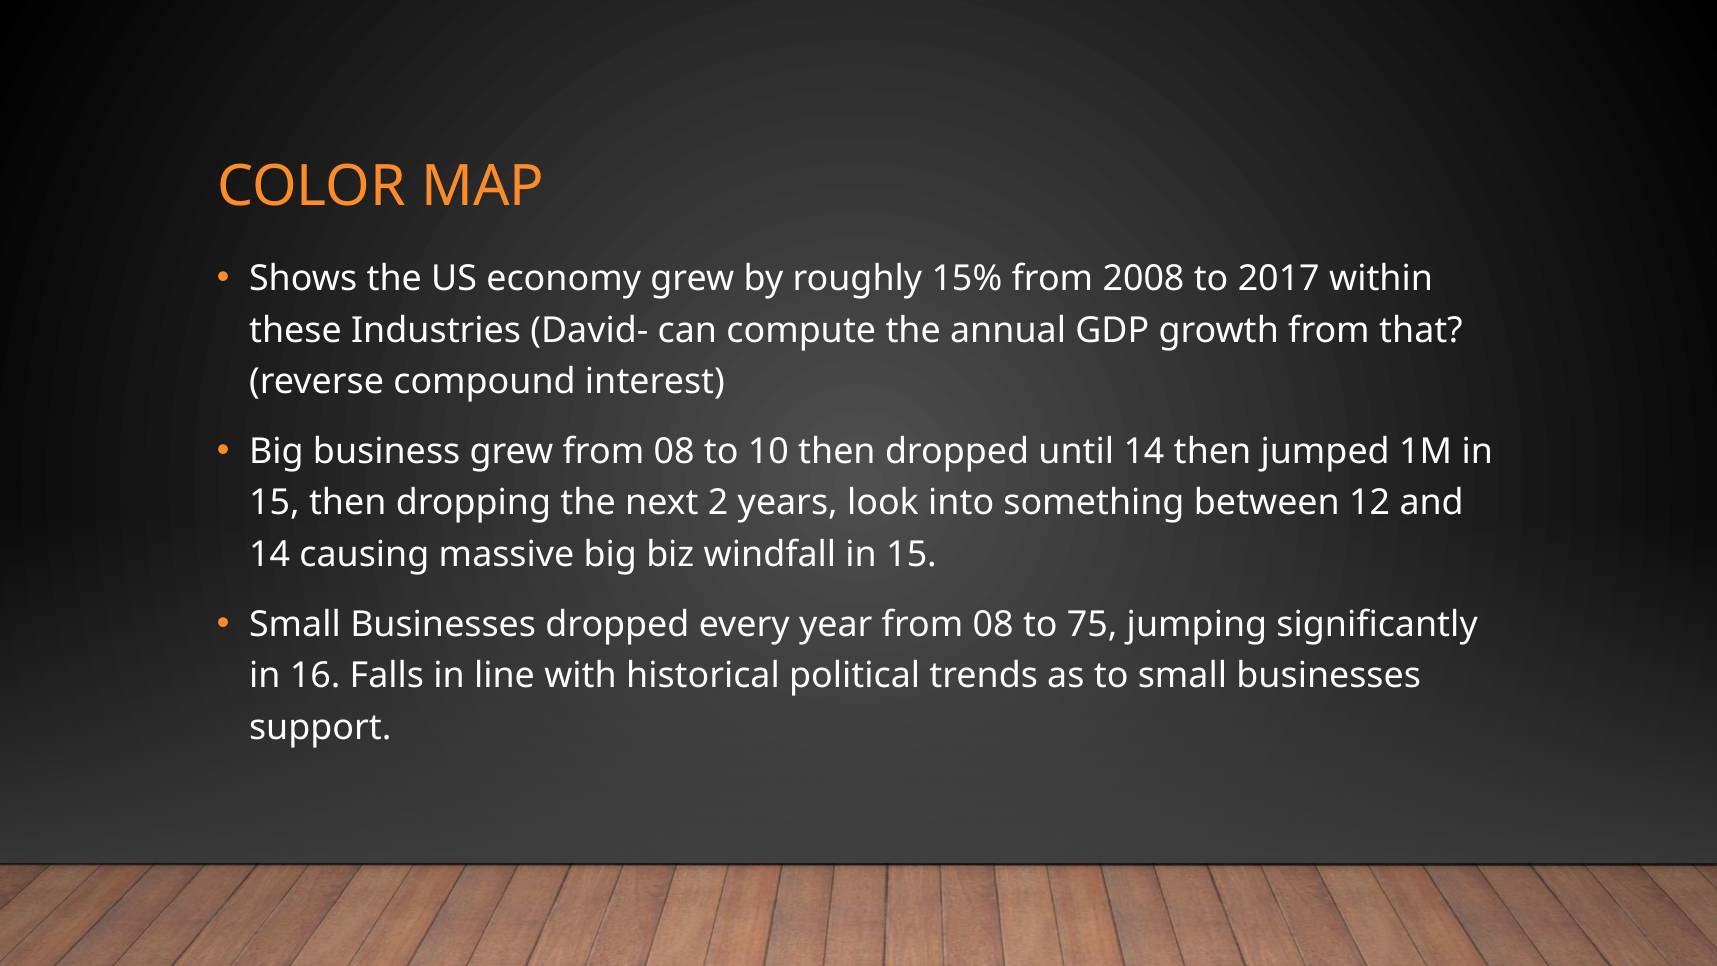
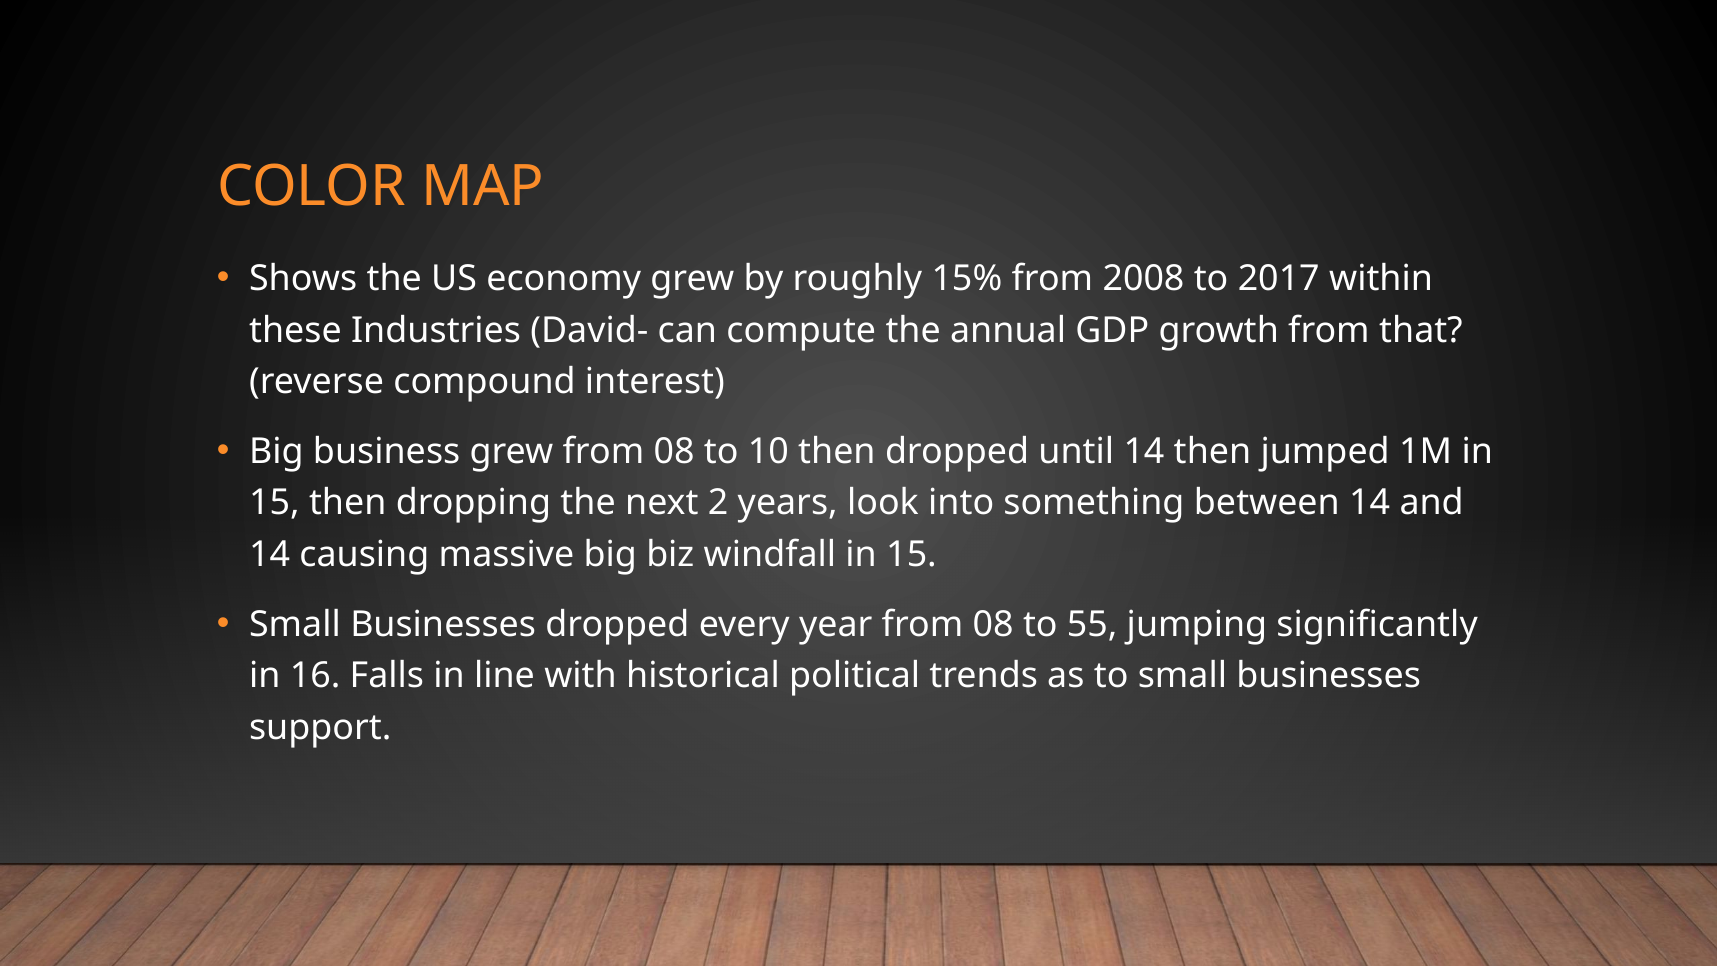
between 12: 12 -> 14
75: 75 -> 55
